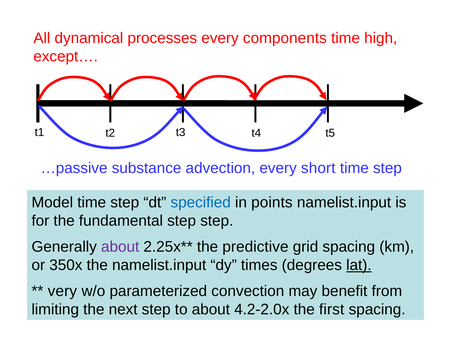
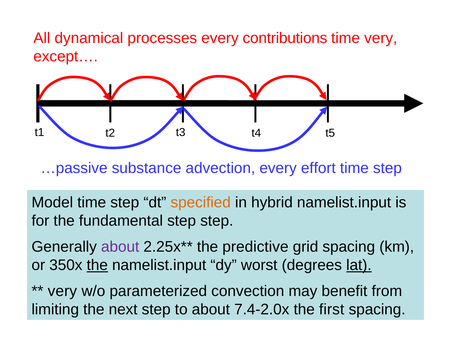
components: components -> contributions
time high: high -> very
short: short -> effort
specified colour: blue -> orange
points: points -> hybrid
the at (97, 265) underline: none -> present
times: times -> worst
4.2-2.0x: 4.2-2.0x -> 7.4-2.0x
